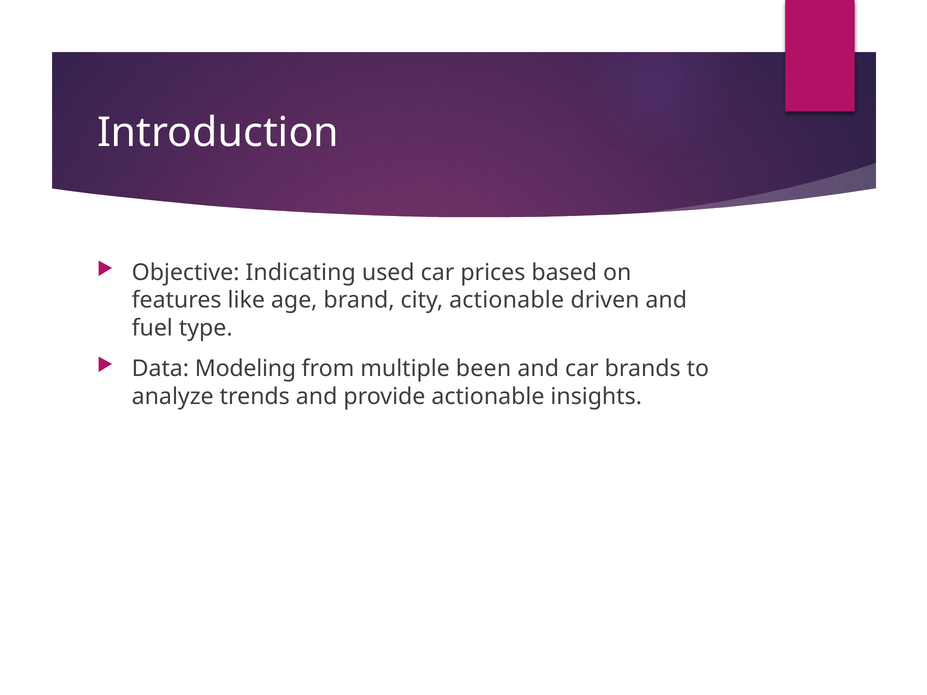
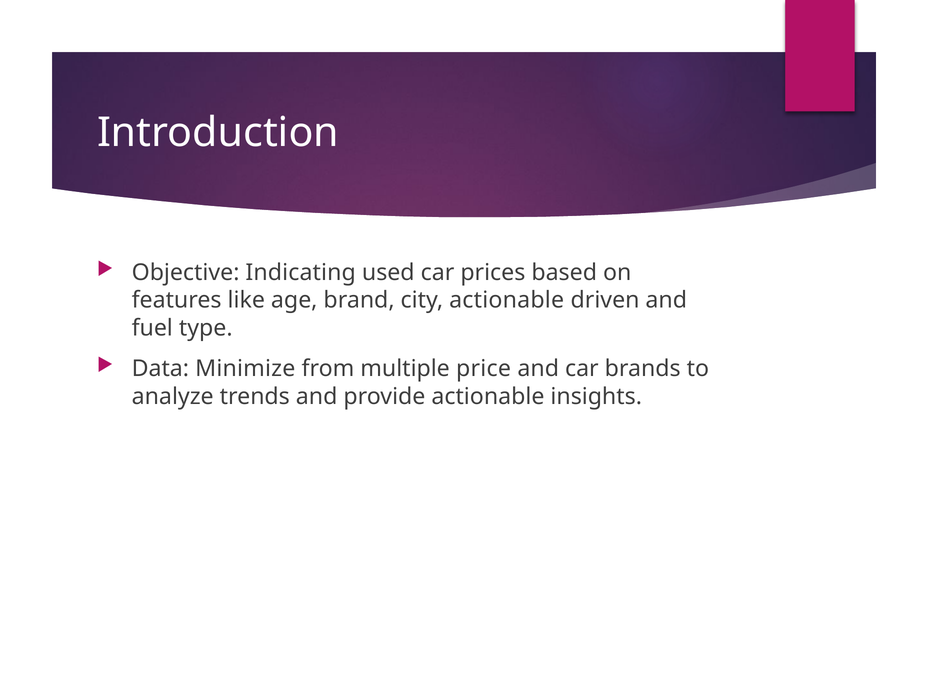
Modeling: Modeling -> Minimize
been: been -> price
